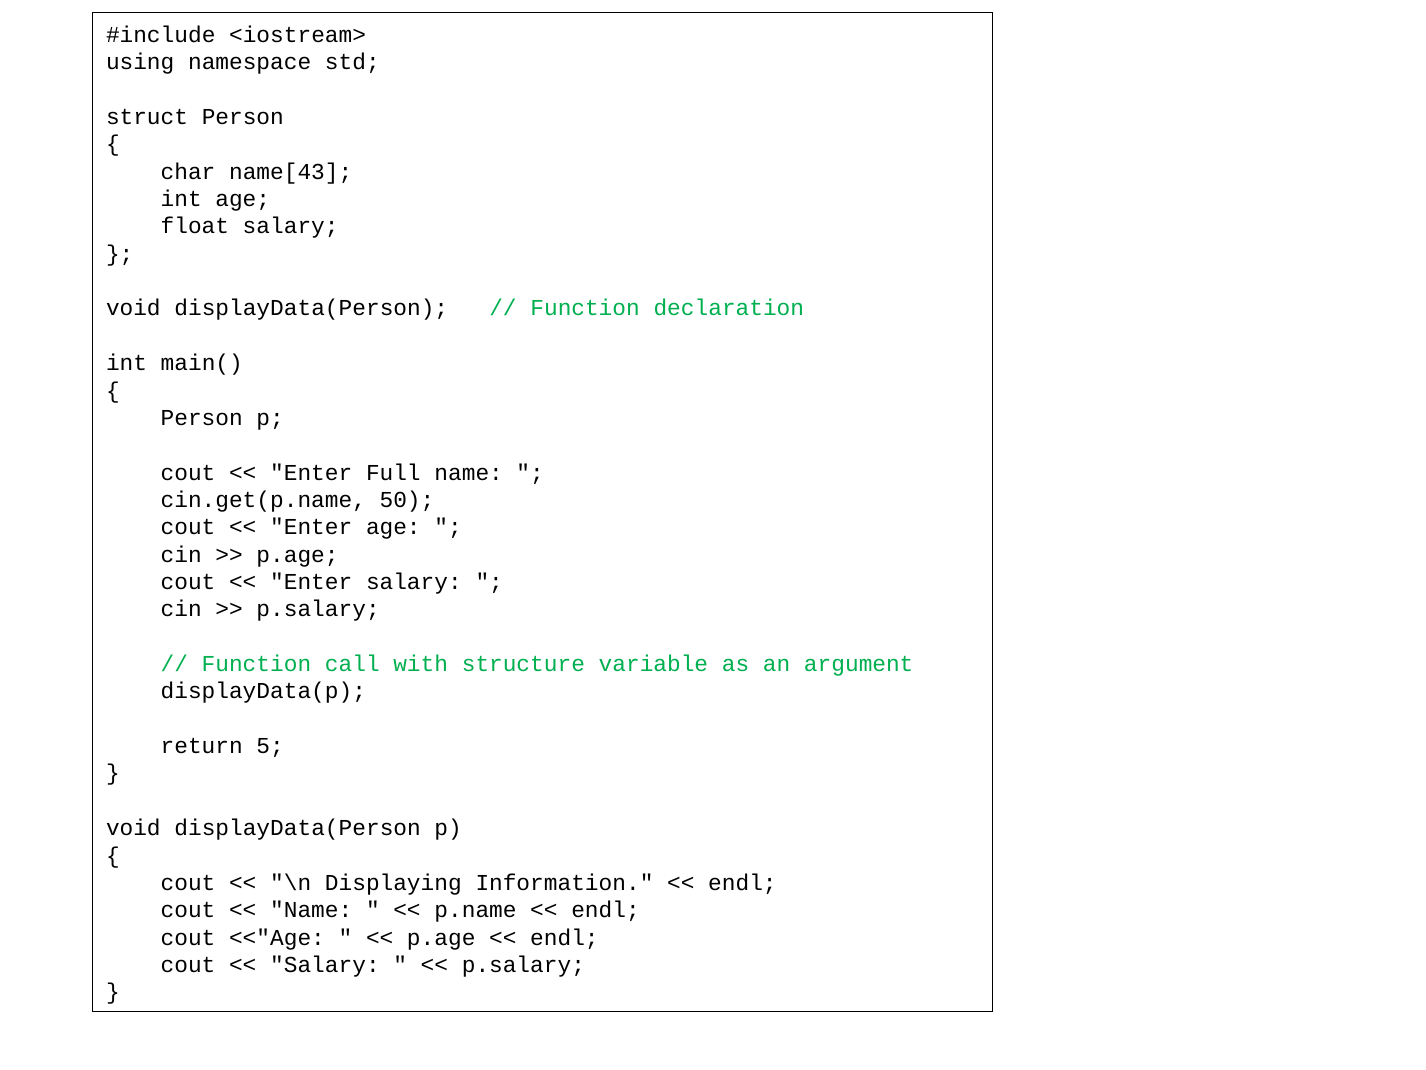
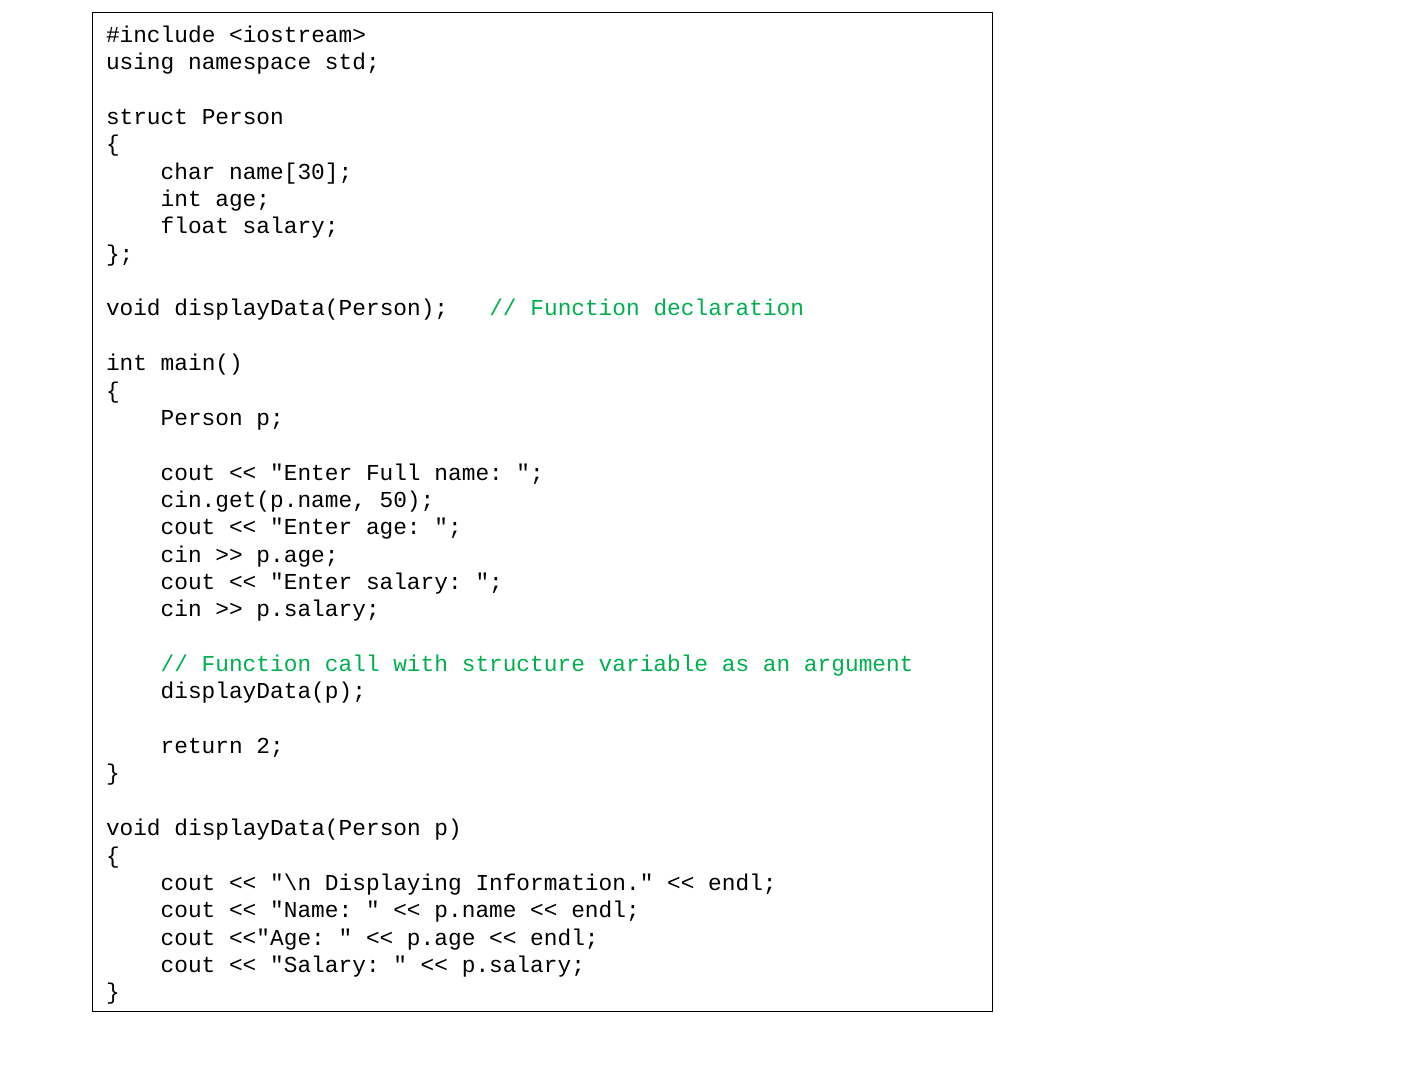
name[43: name[43 -> name[30
5: 5 -> 2
